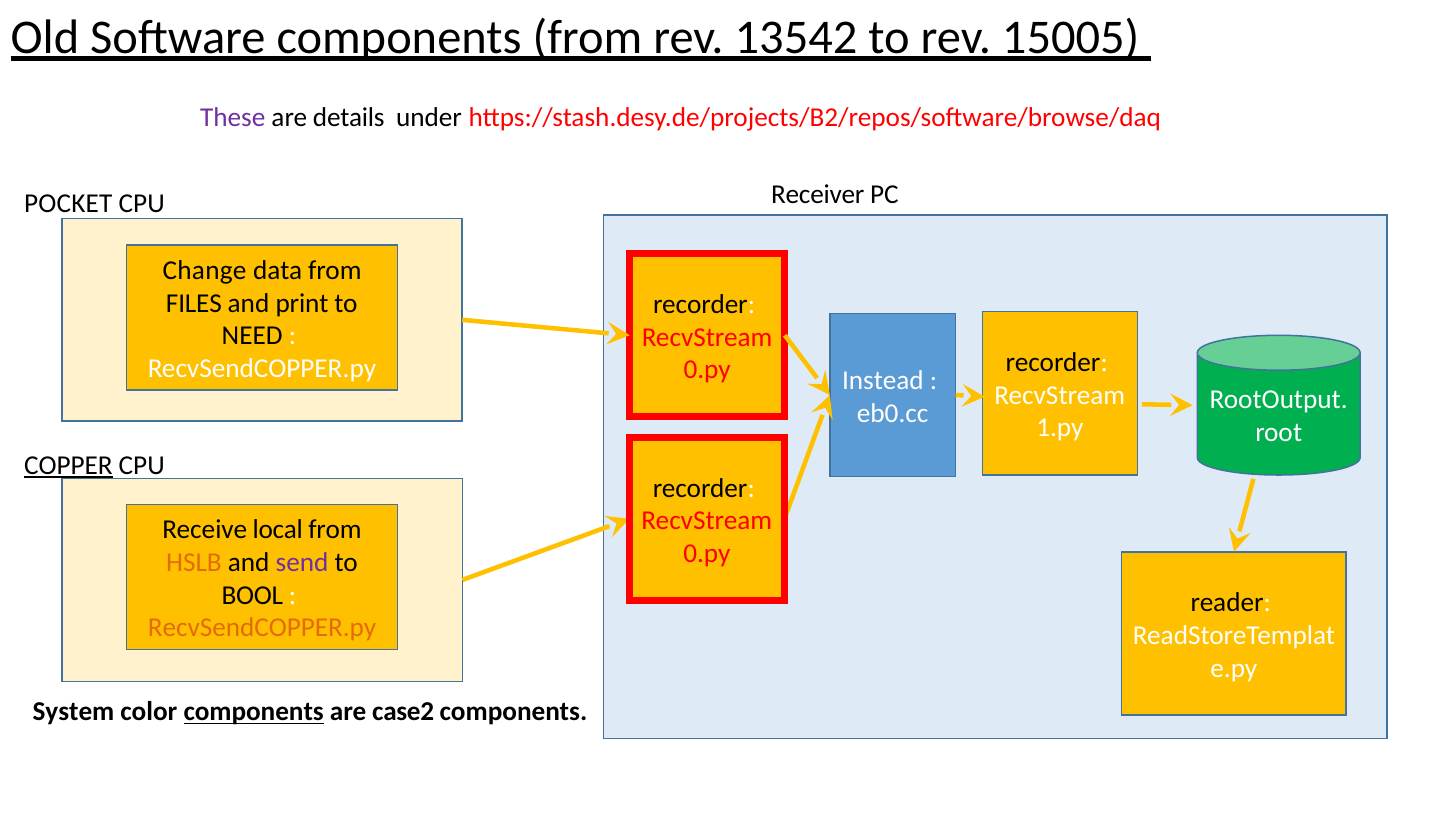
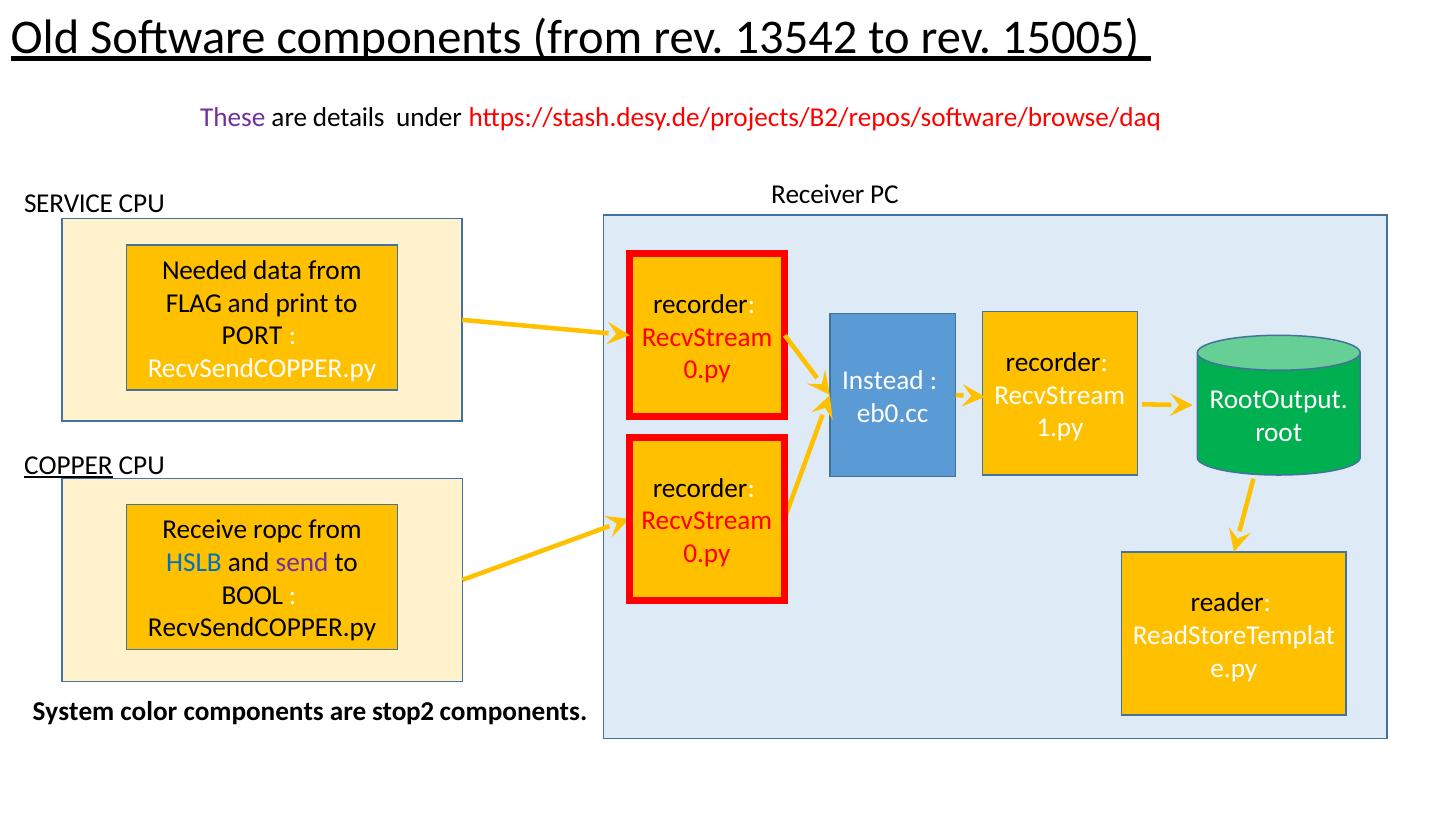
POCKET: POCKET -> SERVICE
Change: Change -> Needed
FILES: FILES -> FLAG
NEED: NEED -> PORT
local: local -> ropc
HSLB colour: orange -> blue
RecvSendCOPPER.py at (262, 628) colour: orange -> black
components at (254, 712) underline: present -> none
case2: case2 -> stop2
